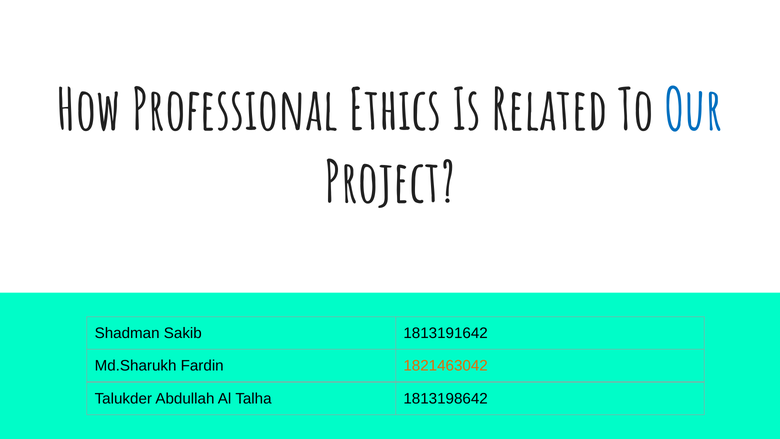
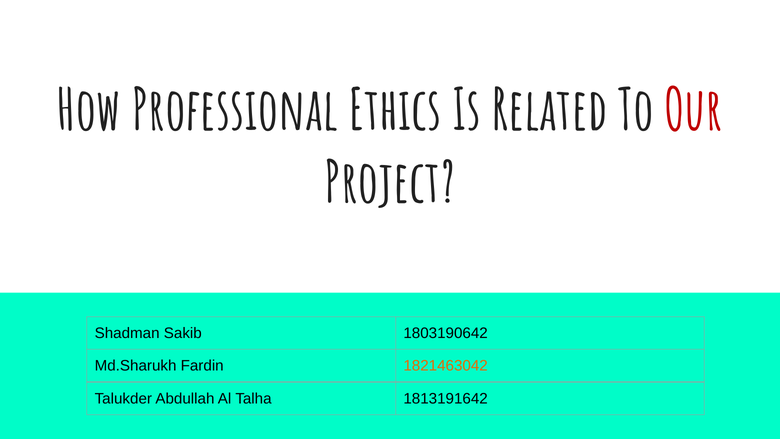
Our colour: blue -> red
1813191642: 1813191642 -> 1803190642
1813198642: 1813198642 -> 1813191642
